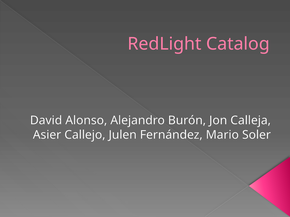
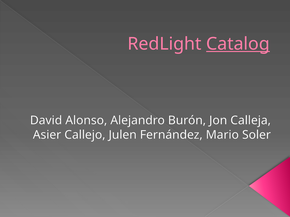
Catalog underline: none -> present
